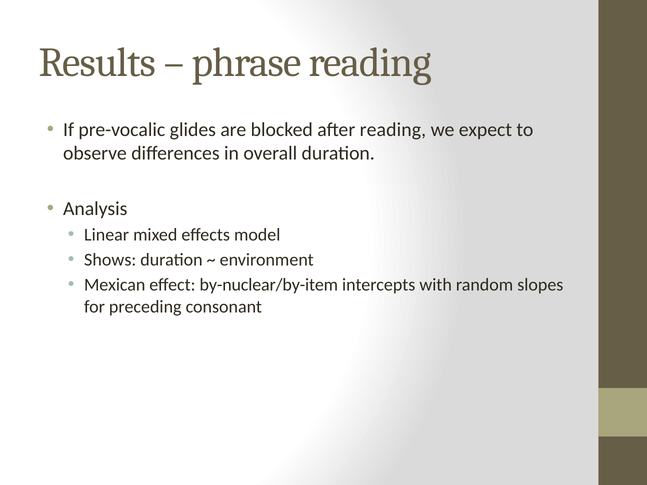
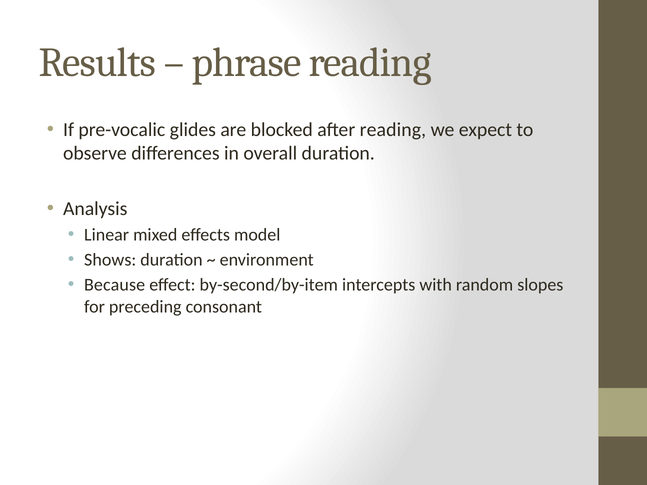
Mexican: Mexican -> Because
by-nuclear/by-item: by-nuclear/by-item -> by-second/by-item
